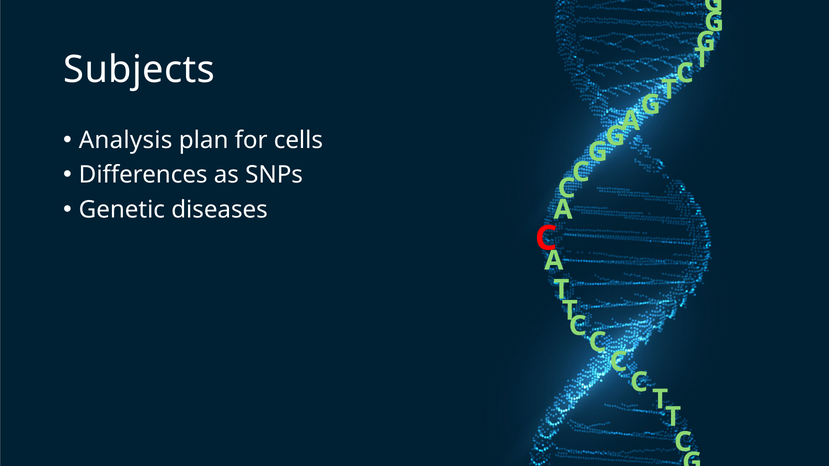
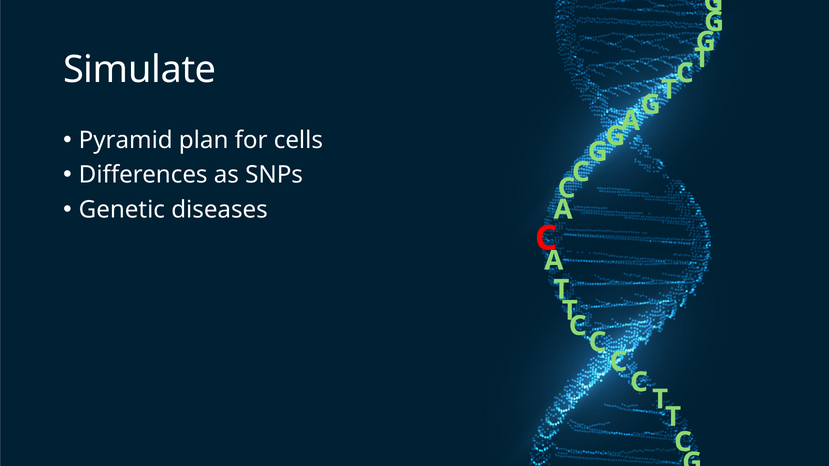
Subjects: Subjects -> Simulate
Analysis: Analysis -> Pyramid
